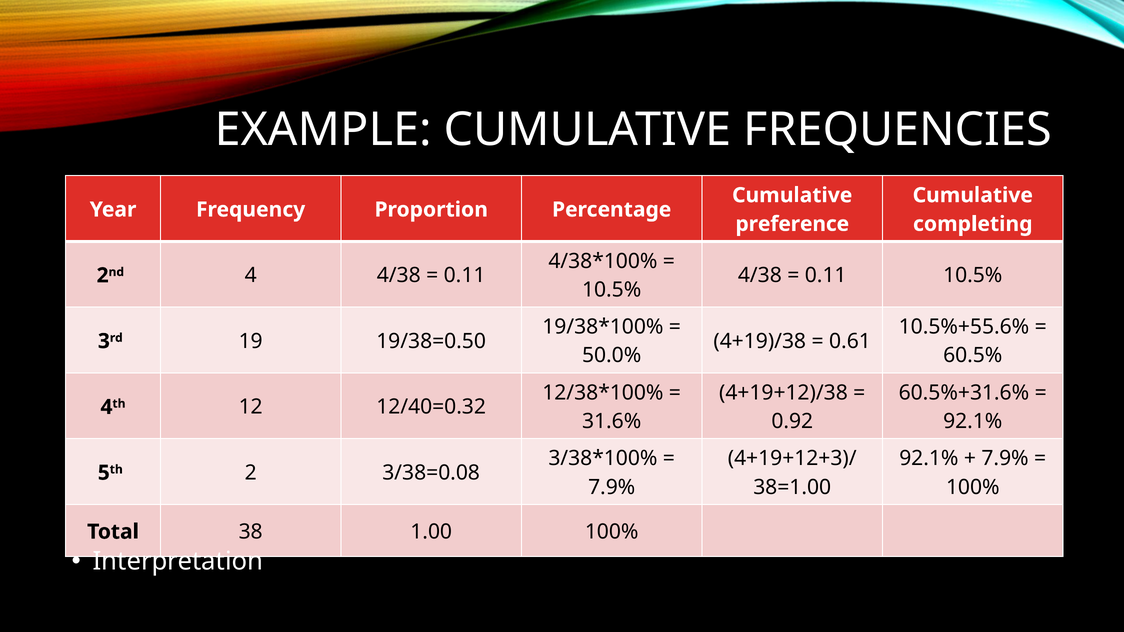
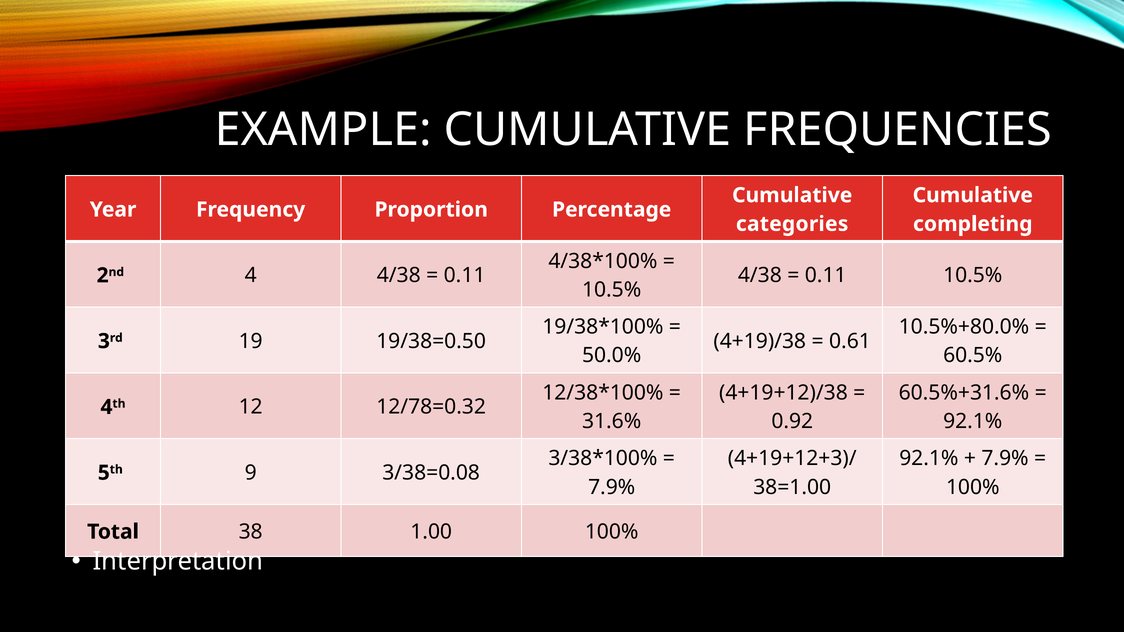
preference: preference -> categories
10.5%+55.6%: 10.5%+55.6% -> 10.5%+80.0%
12/40=0.32: 12/40=0.32 -> 12/78=0.32
2: 2 -> 9
